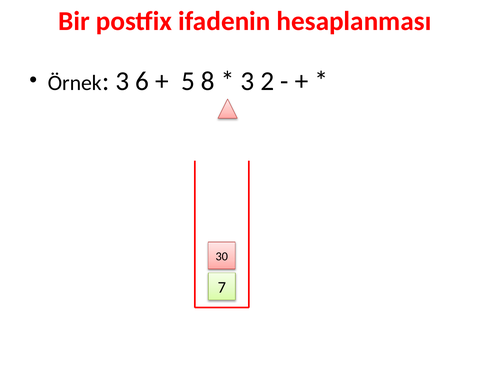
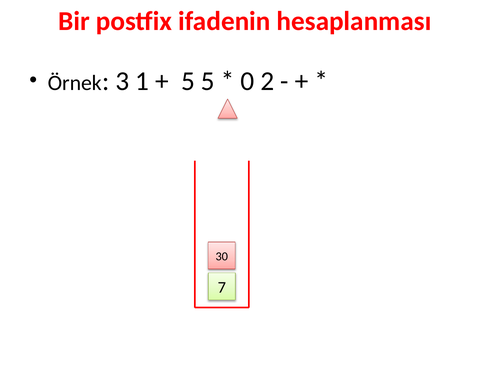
6: 6 -> 1
5 8: 8 -> 5
3 at (247, 81): 3 -> 0
